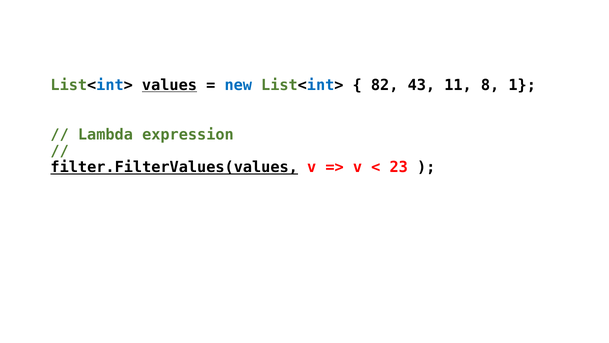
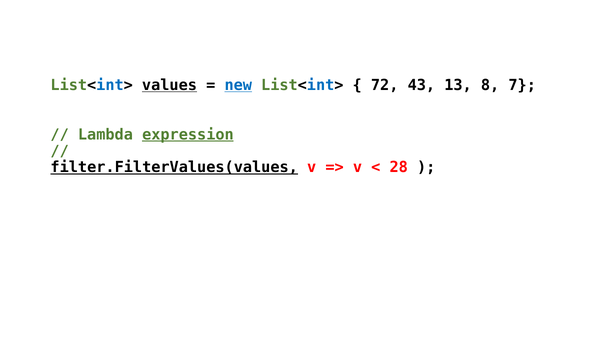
new underline: none -> present
82: 82 -> 72
11: 11 -> 13
1: 1 -> 7
expression underline: none -> present
23: 23 -> 28
